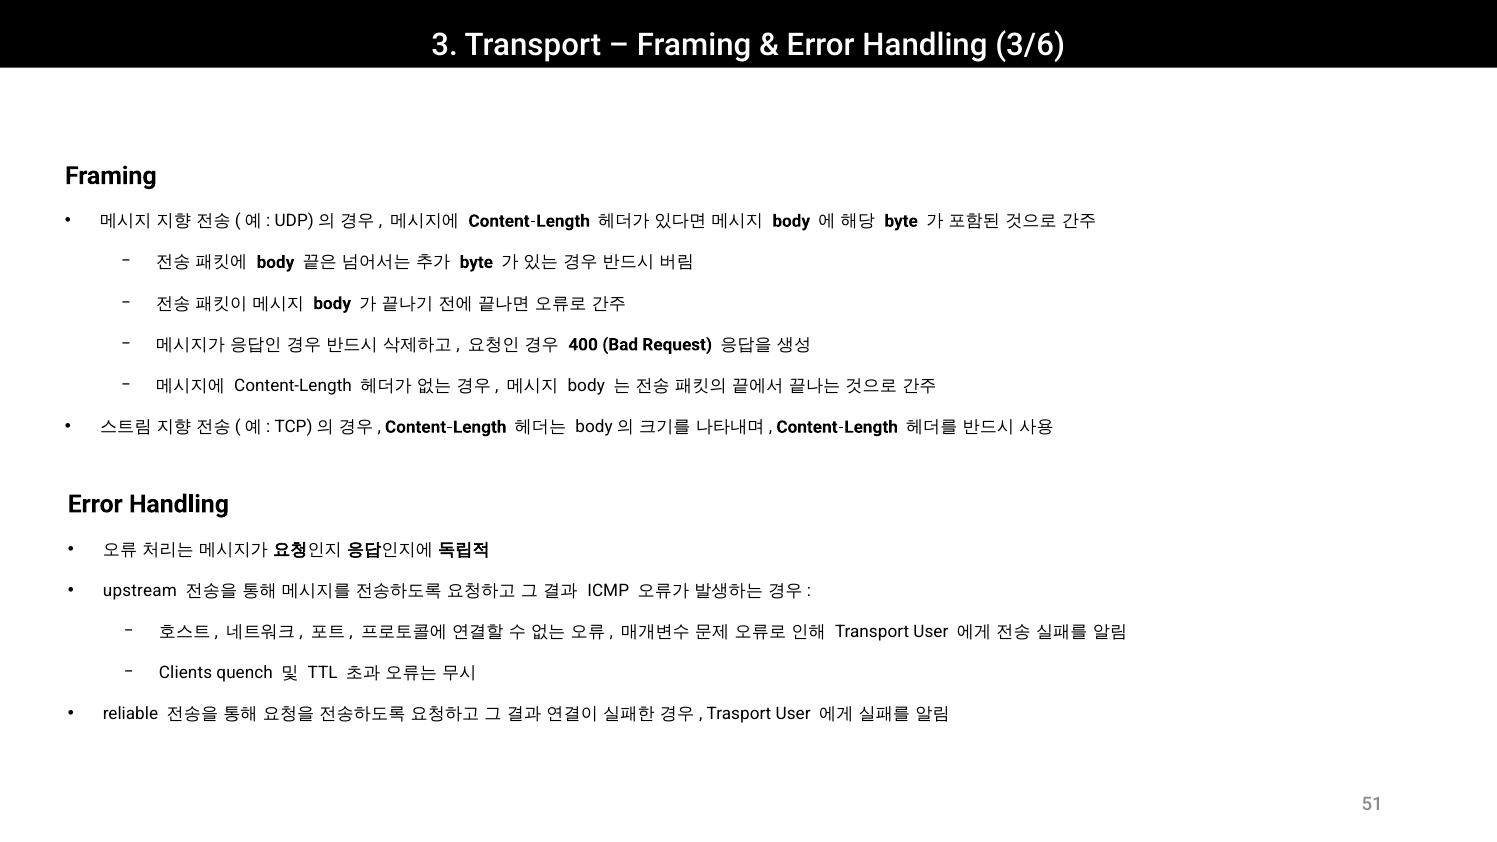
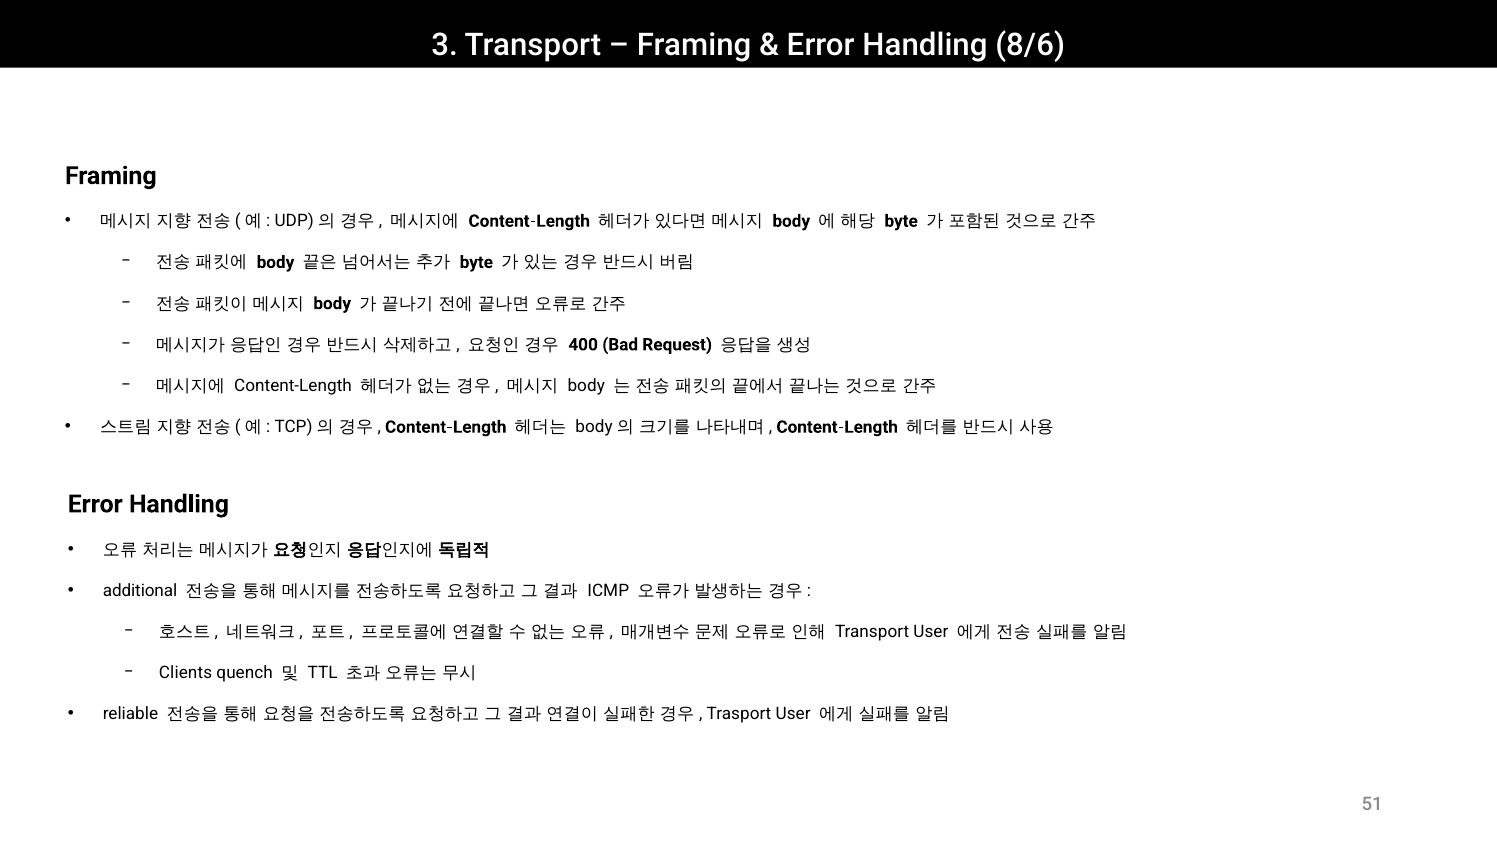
3/6: 3/6 -> 8/6
upstream: upstream -> additional
